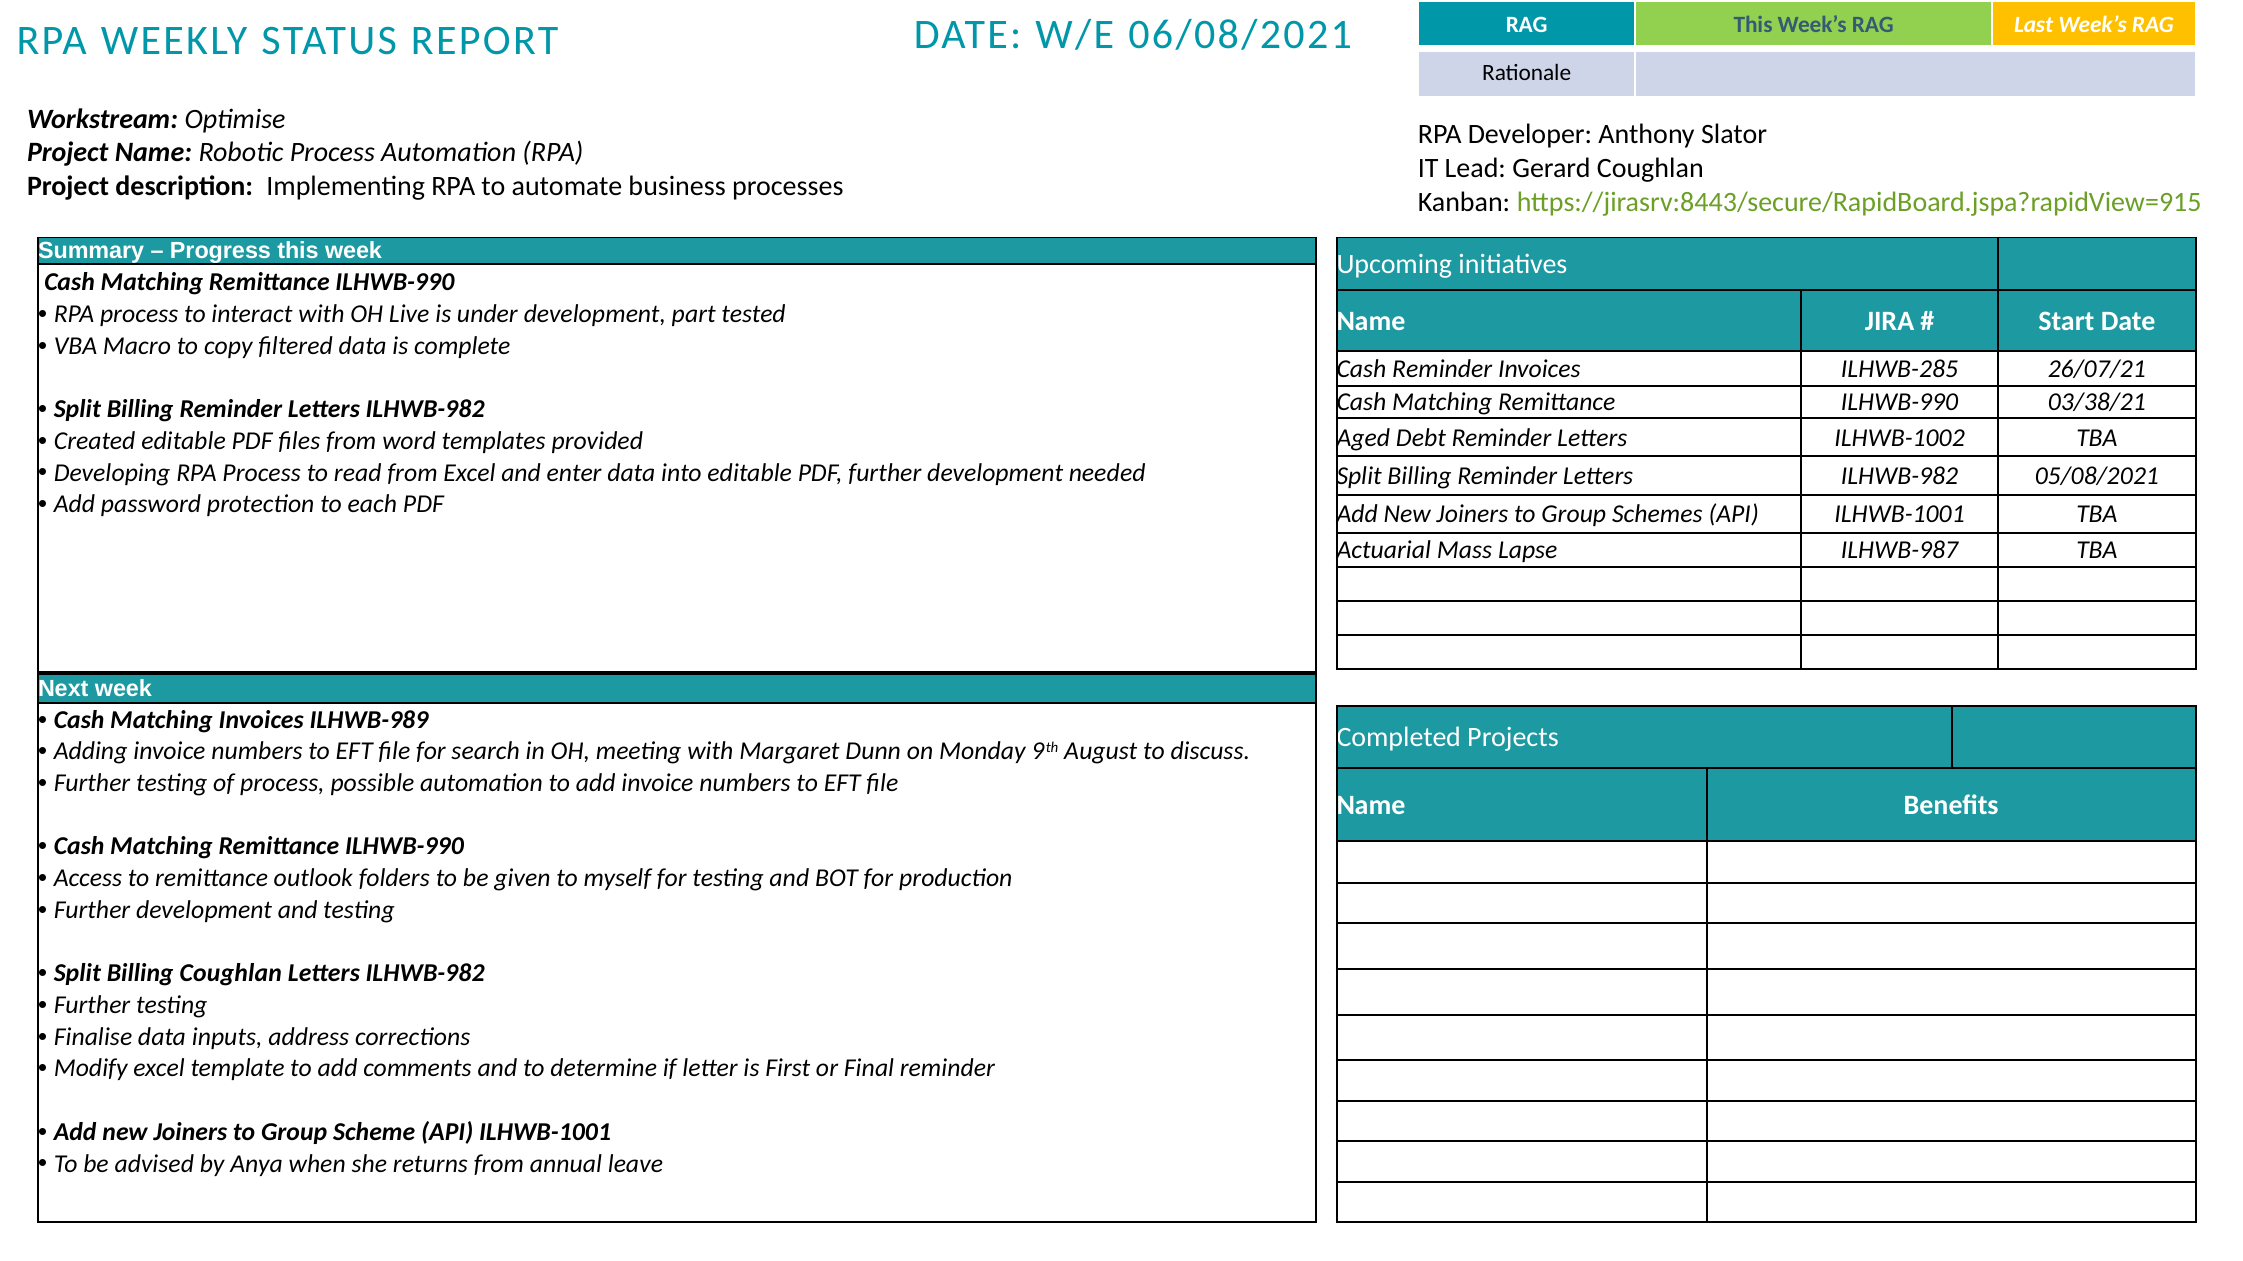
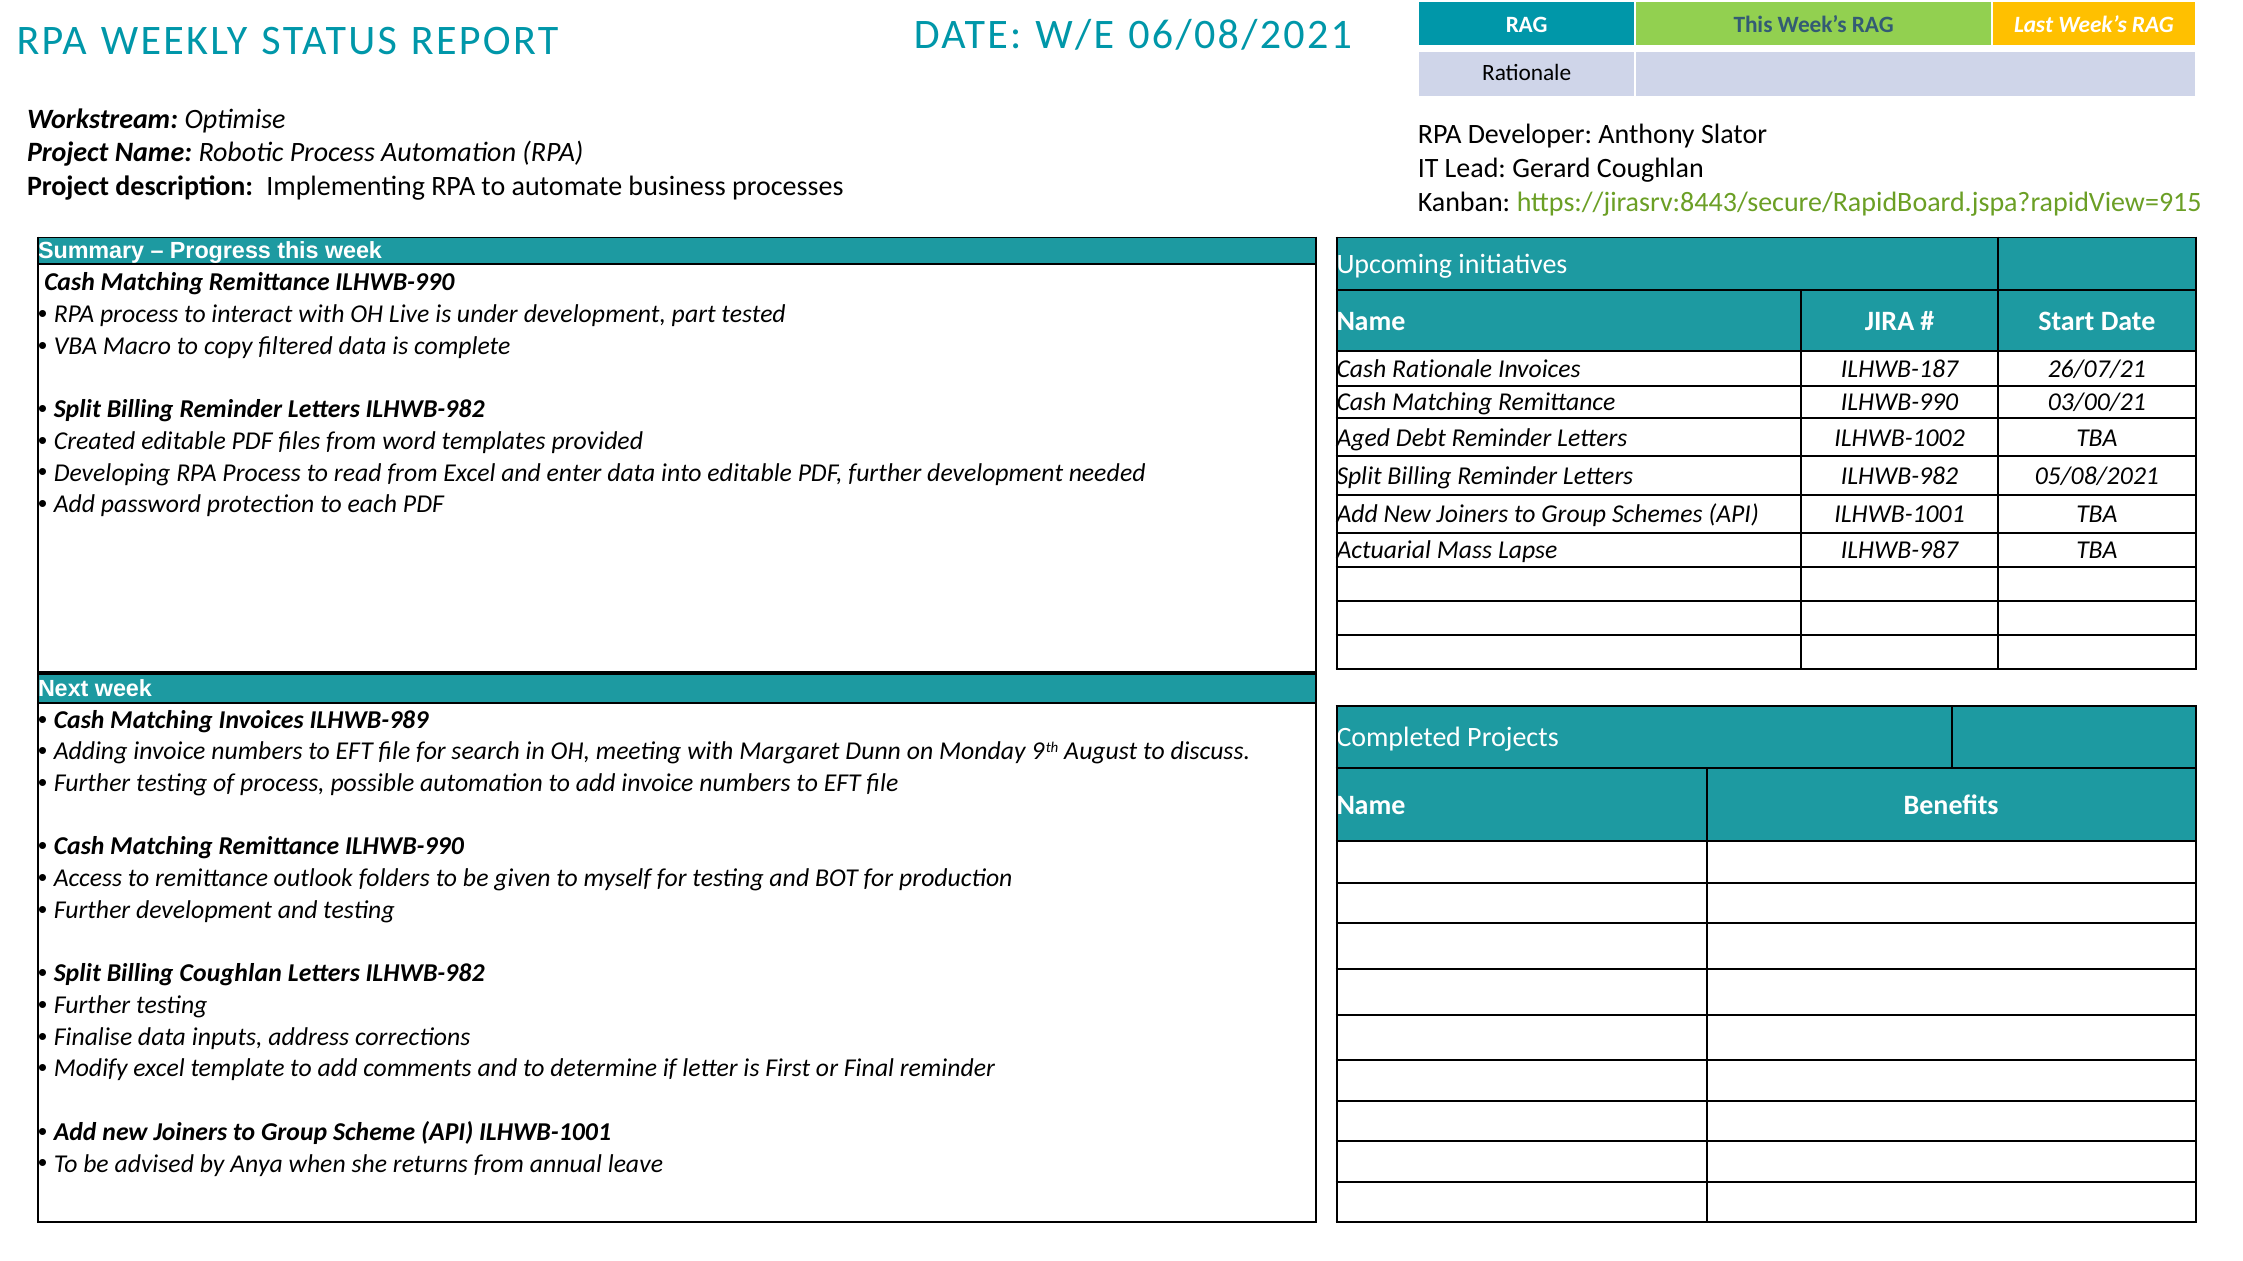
Cash Reminder: Reminder -> Rationale
ILHWB-285: ILHWB-285 -> ILHWB-187
03/38/21: 03/38/21 -> 03/00/21
